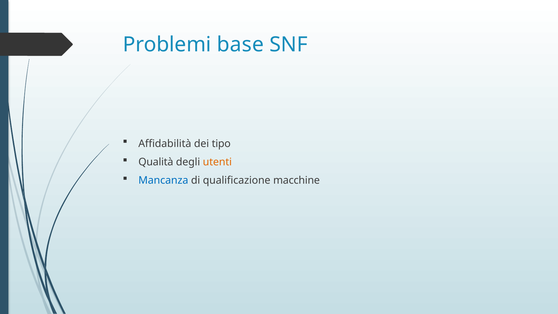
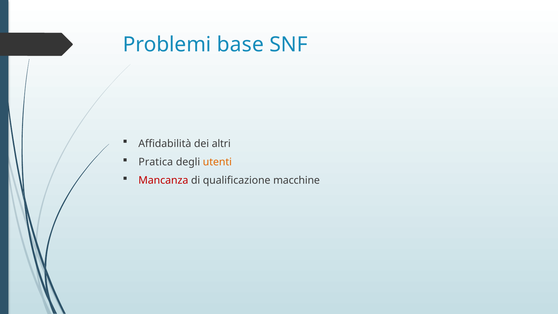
tipo: tipo -> altri
Qualità: Qualità -> Pratica
Mancanza colour: blue -> red
